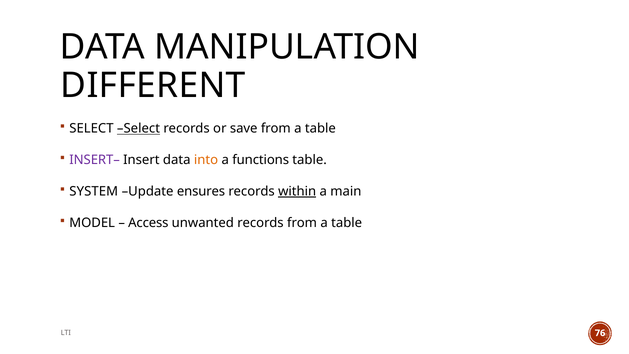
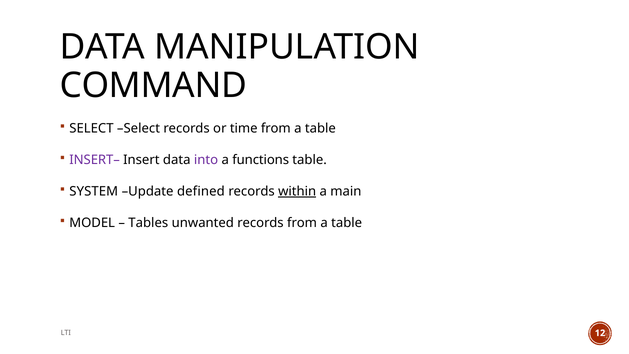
DIFFERENT: DIFFERENT -> COMMAND
Select at (138, 128) underline: present -> none
save: save -> time
into colour: orange -> purple
ensures: ensures -> defined
Access: Access -> Tables
76: 76 -> 12
